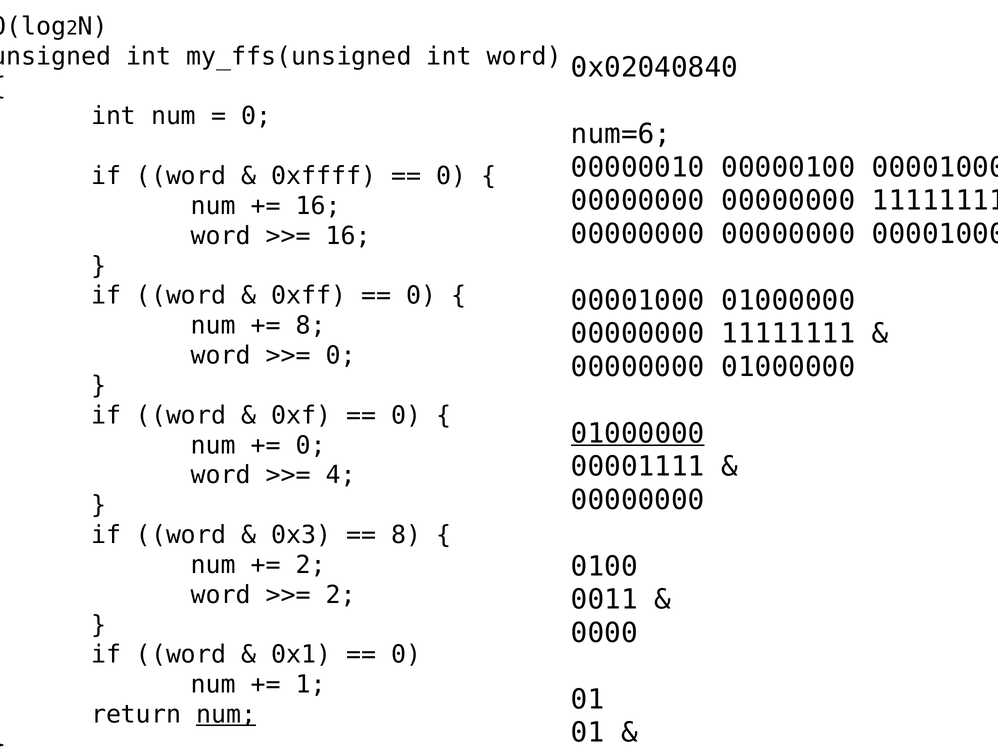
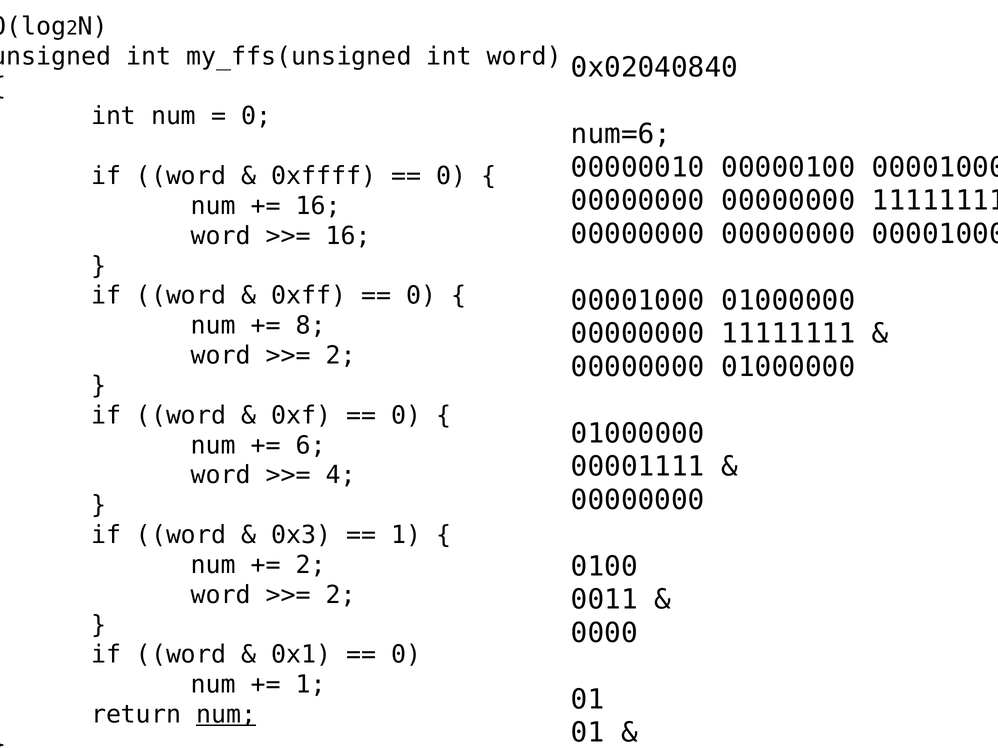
0 at (341, 356): 0 -> 2
01000000 at (638, 434) underline: present -> none
0 at (311, 446): 0 -> 6
8 at (406, 535): 8 -> 1
